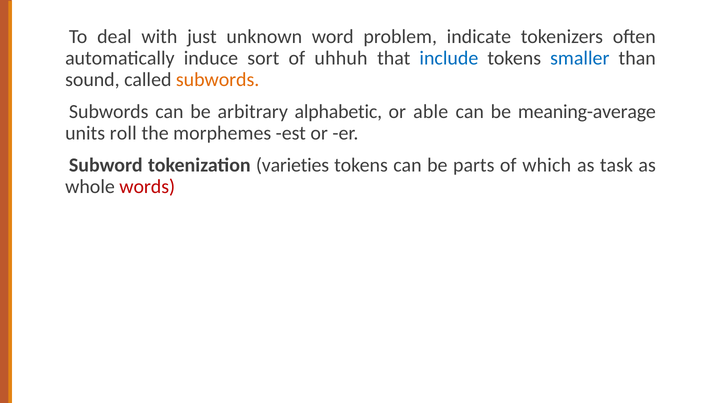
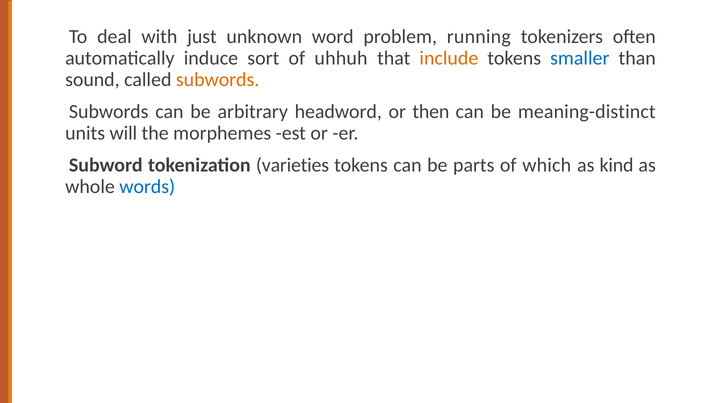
indicate: indicate -> running
include colour: blue -> orange
alphabetic: alphabetic -> headword
able: able -> then
meaning-average: meaning-average -> meaning-distinct
roll: roll -> will
task: task -> kind
words colour: red -> blue
